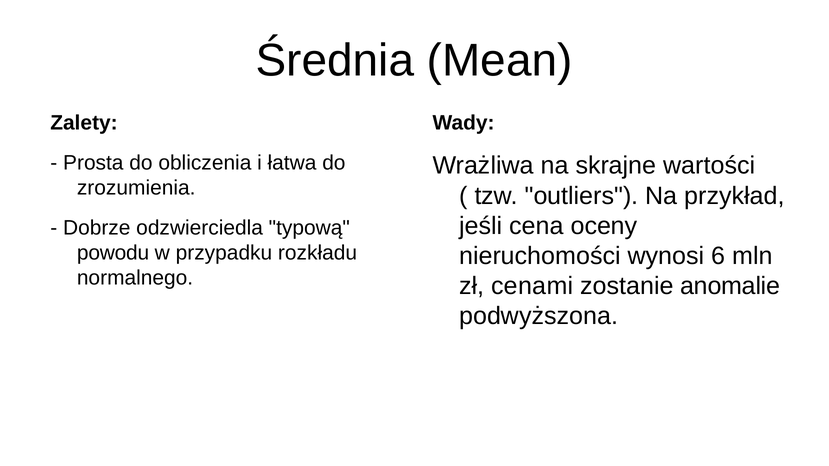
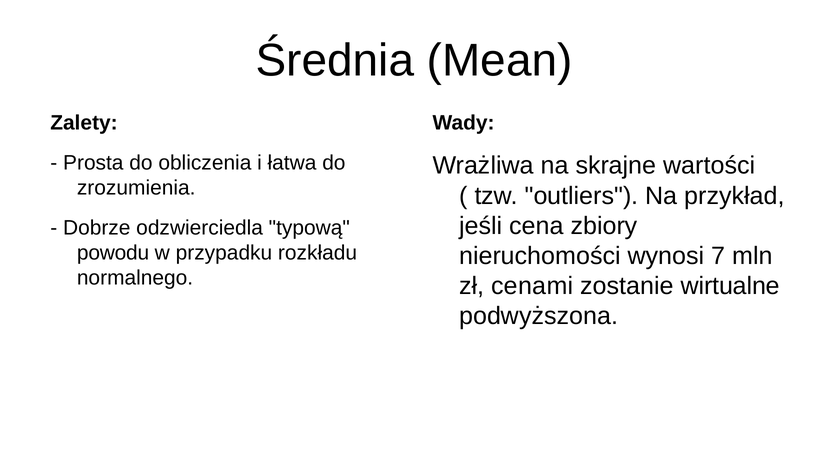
oceny: oceny -> zbiory
6: 6 -> 7
anomalie: anomalie -> wirtualne
